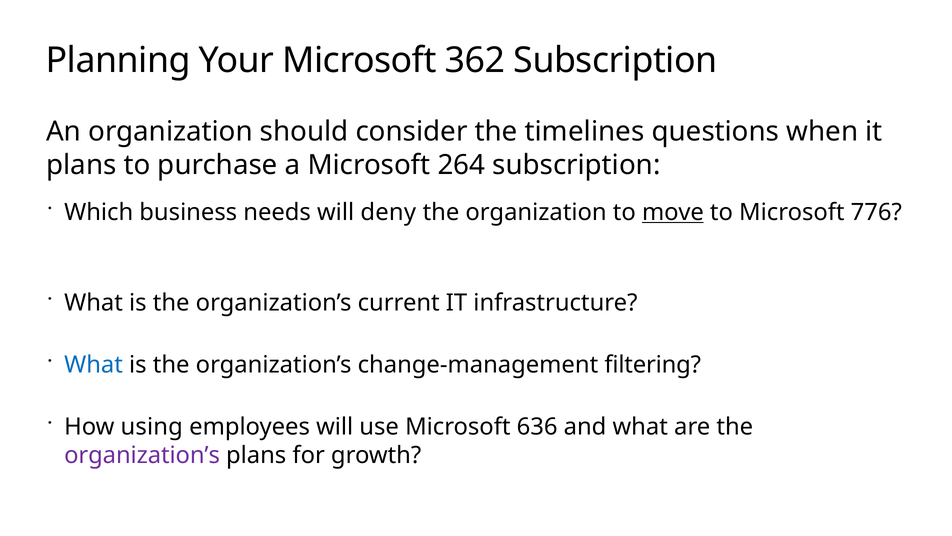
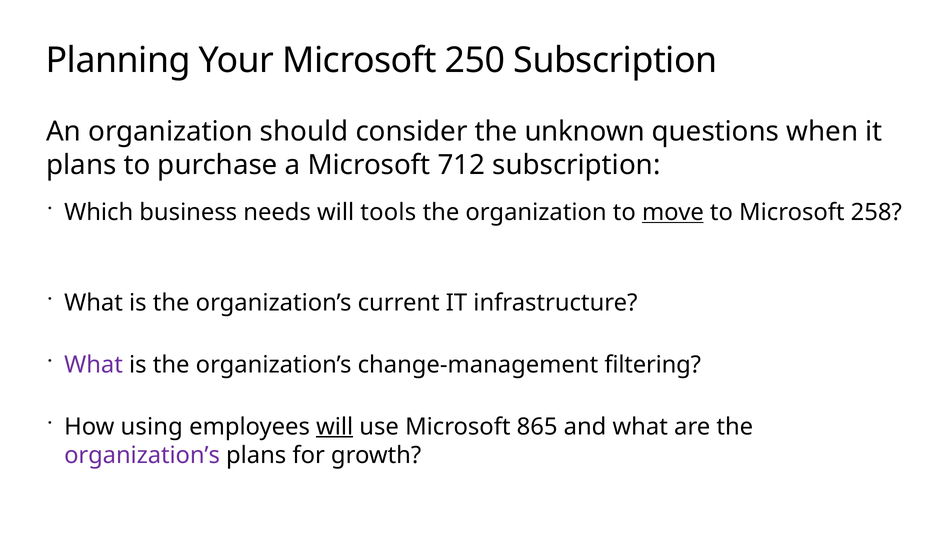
362: 362 -> 250
timelines: timelines -> unknown
264: 264 -> 712
deny: deny -> tools
776: 776 -> 258
What at (94, 364) colour: blue -> purple
will at (335, 426) underline: none -> present
636: 636 -> 865
